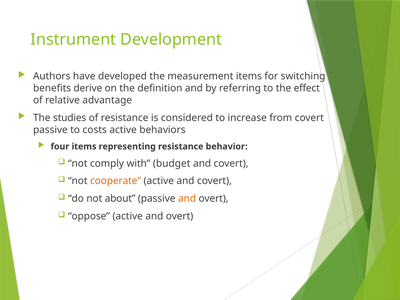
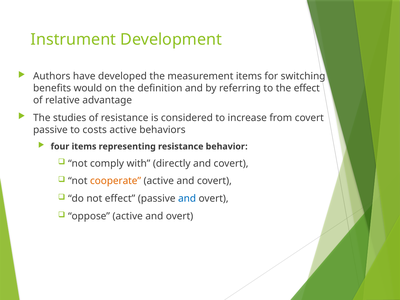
derive: derive -> would
budget: budget -> directly
not about: about -> effect
and at (187, 199) colour: orange -> blue
